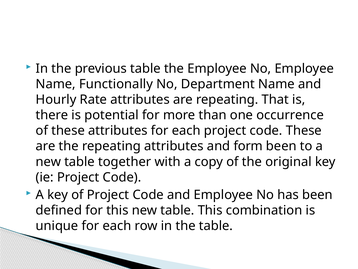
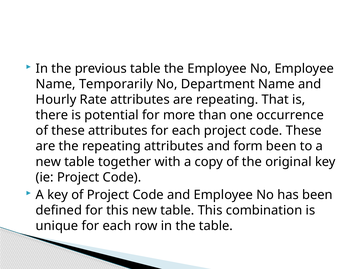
Functionally: Functionally -> Temporarily
